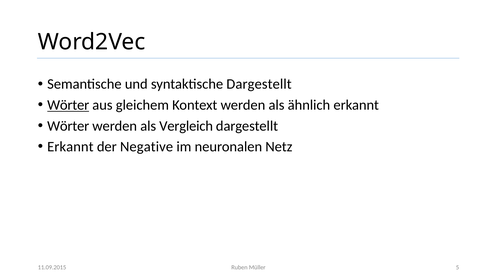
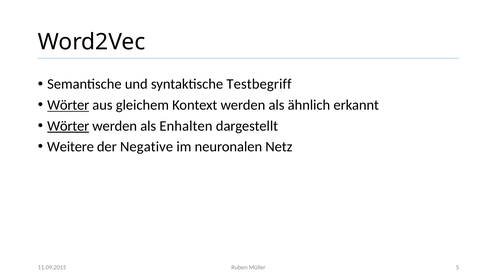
syntaktische Dargestellt: Dargestellt -> Testbegriff
Wörter at (68, 126) underline: none -> present
Vergleich: Vergleich -> Enhalten
Erkannt at (70, 147): Erkannt -> Weitere
